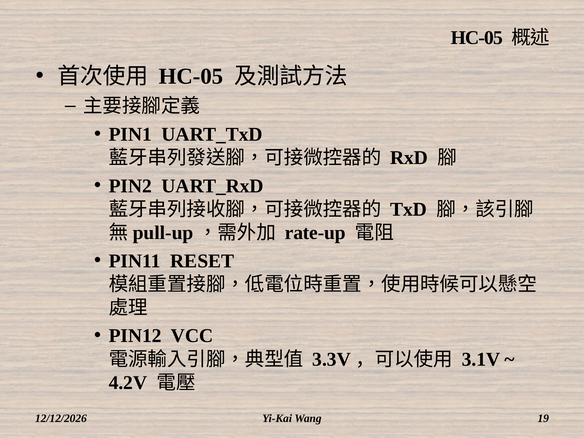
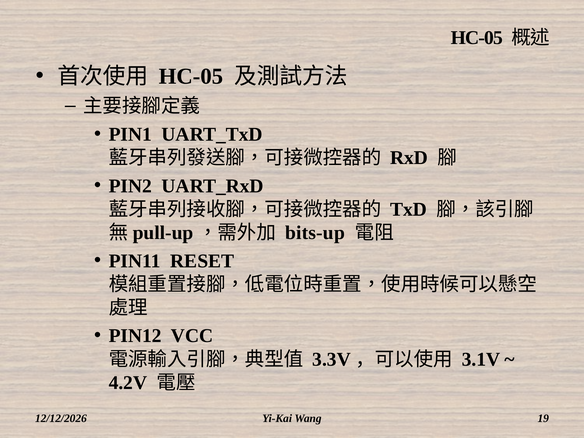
rate-up: rate-up -> bits-up
